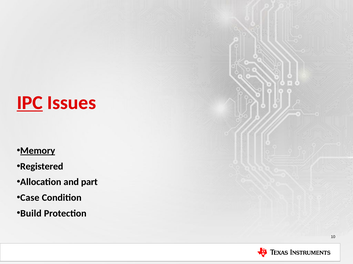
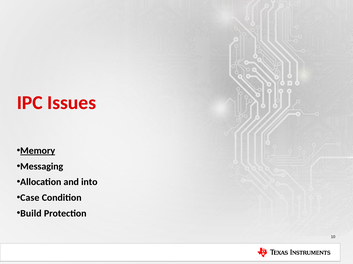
IPC underline: present -> none
Registered: Registered -> Messaging
part: part -> into
